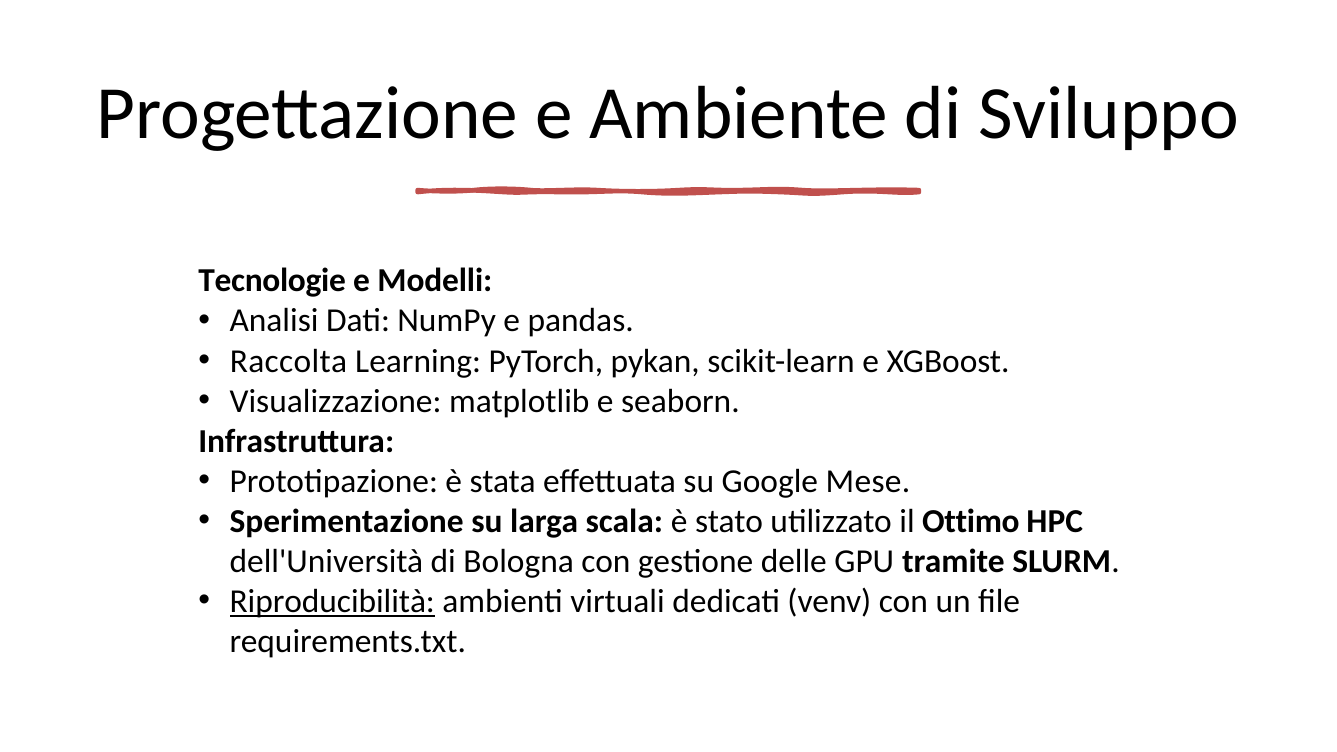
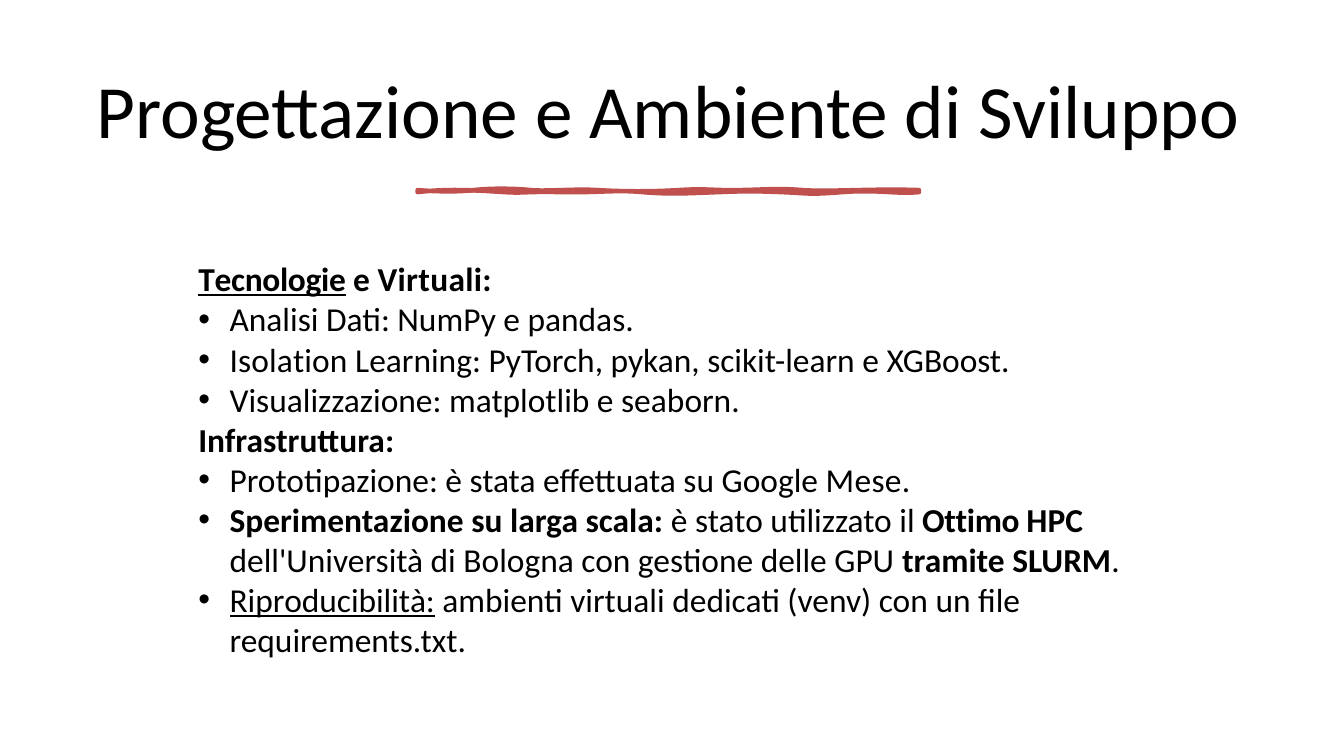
Tecnologie underline: none -> present
e Modelli: Modelli -> Virtuali
Raccolta: Raccolta -> Isolation
